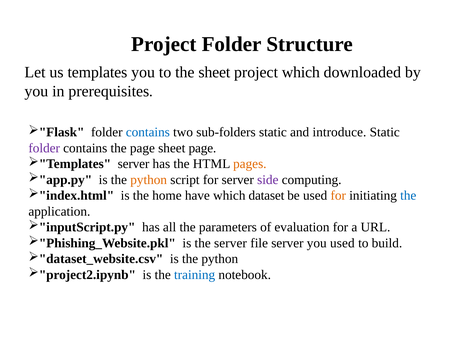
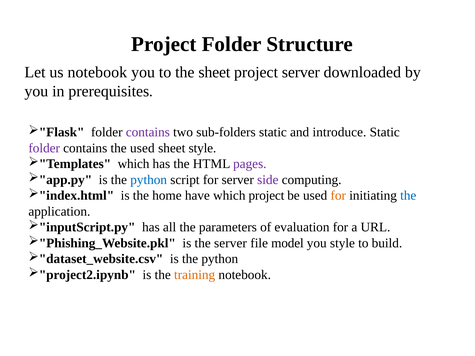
us templates: templates -> notebook
project which: which -> server
contains at (148, 132) colour: blue -> purple
the page: page -> used
sheet page: page -> style
server at (134, 164): server -> which
pages colour: orange -> purple
python at (149, 180) colour: orange -> blue
which dataset: dataset -> project
file server: server -> model
you used: used -> style
training colour: blue -> orange
